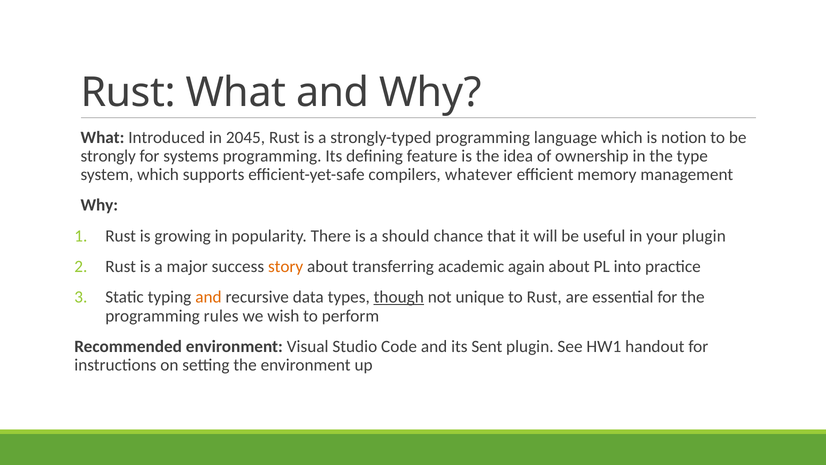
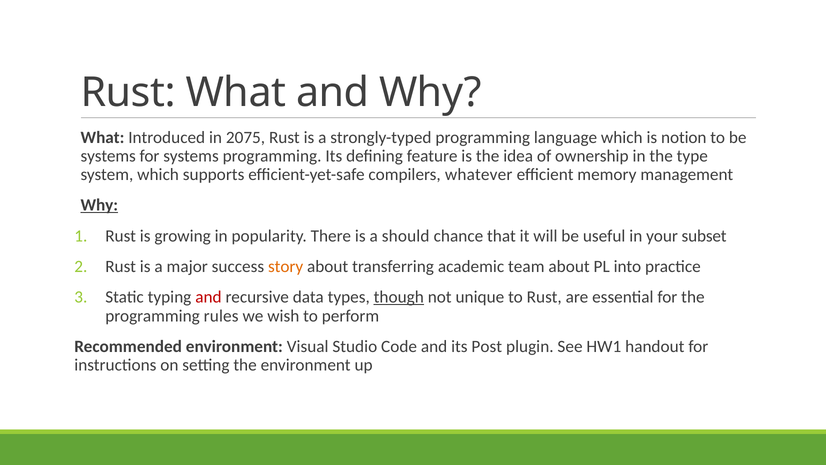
2045: 2045 -> 2075
strongly at (108, 156): strongly -> systems
Why at (99, 205) underline: none -> present
your plugin: plugin -> subset
again: again -> team
and at (208, 297) colour: orange -> red
Sent: Sent -> Post
